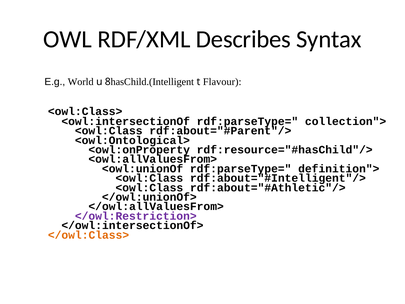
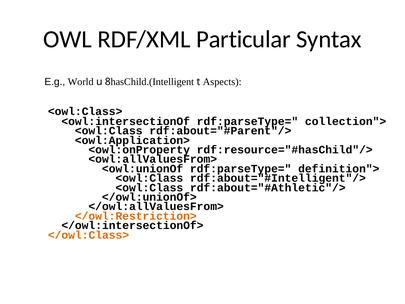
Describes: Describes -> Particular
Flavour: Flavour -> Aspects
<owl:Ontological>: <owl:Ontological> -> <owl:Application>
</owl:Restriction> colour: purple -> orange
